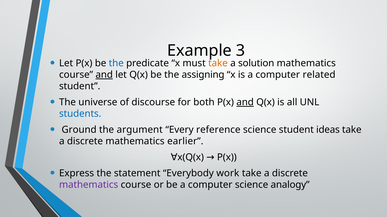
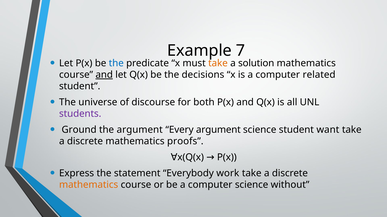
3: 3 -> 7
assigning: assigning -> decisions
and at (245, 103) underline: present -> none
students colour: blue -> purple
Every reference: reference -> argument
ideas: ideas -> want
earlier: earlier -> proofs
mathematics at (89, 185) colour: purple -> orange
analogy: analogy -> without
